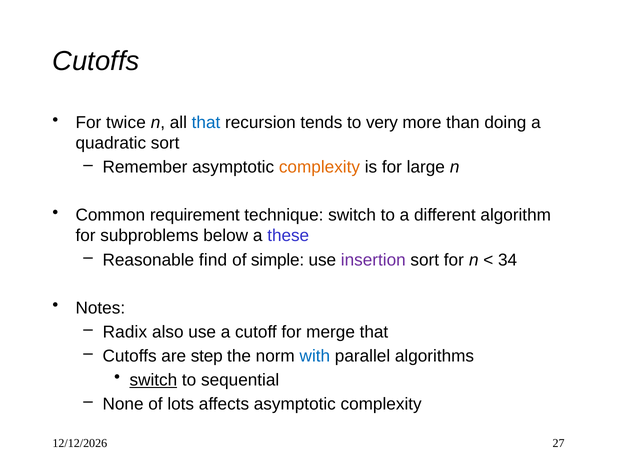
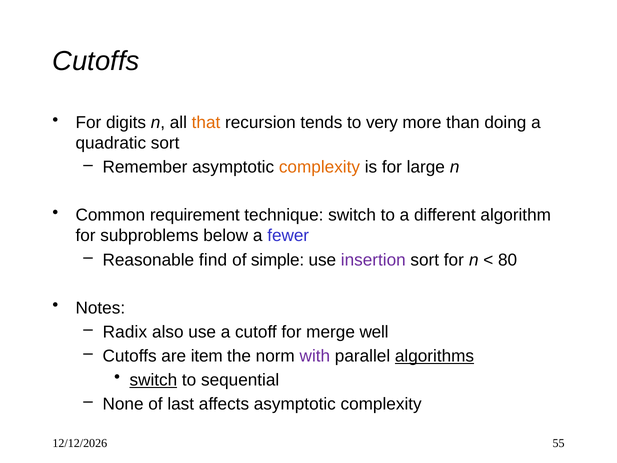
twice: twice -> digits
that at (206, 123) colour: blue -> orange
these: these -> fewer
34: 34 -> 80
merge that: that -> well
step: step -> item
with colour: blue -> purple
algorithms underline: none -> present
lots: lots -> last
27: 27 -> 55
